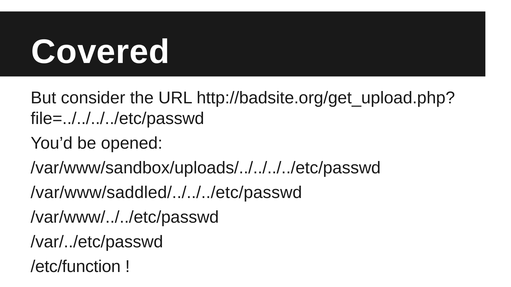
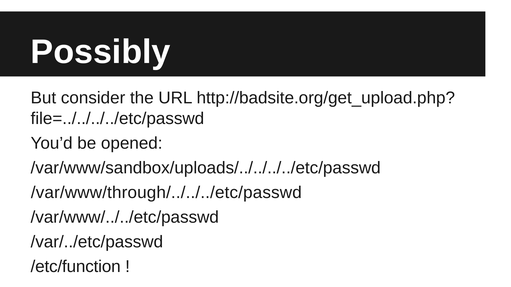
Covered: Covered -> Possibly
/var/www/saddled/../../../etc/passwd: /var/www/saddled/../../../etc/passwd -> /var/www/through/../../../etc/passwd
